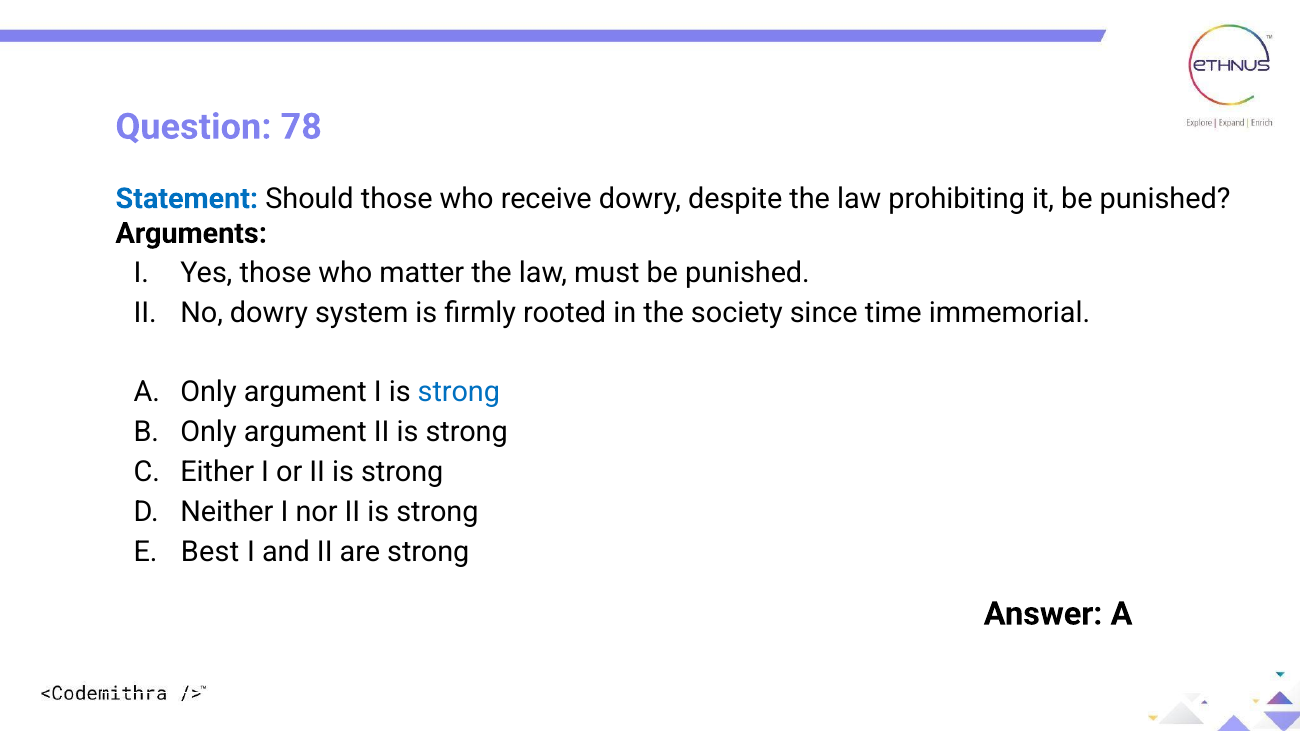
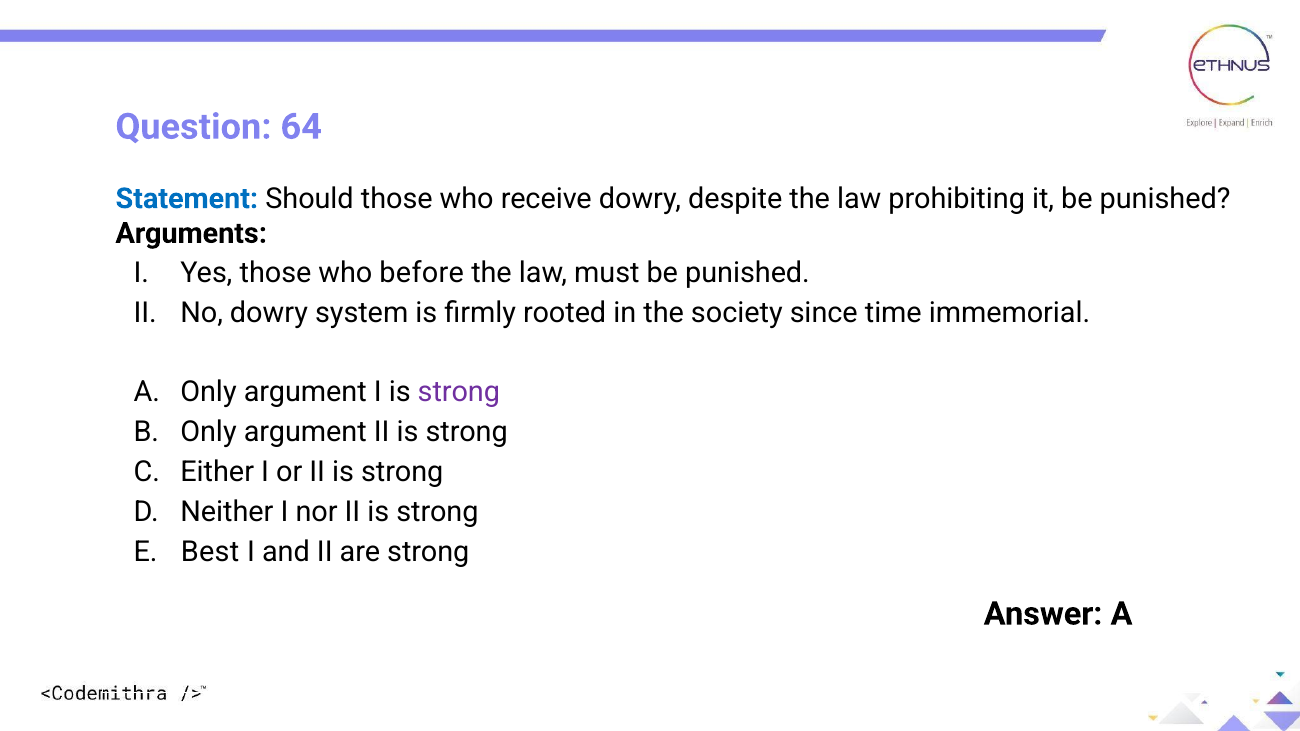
78: 78 -> 64
matter: matter -> before
strong at (459, 393) colour: blue -> purple
